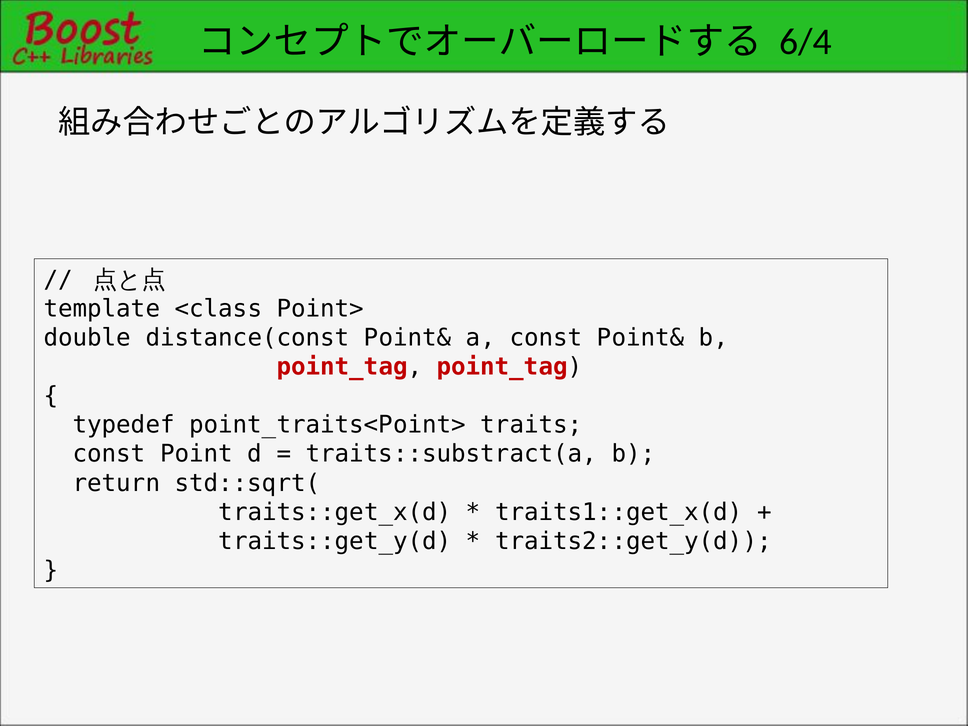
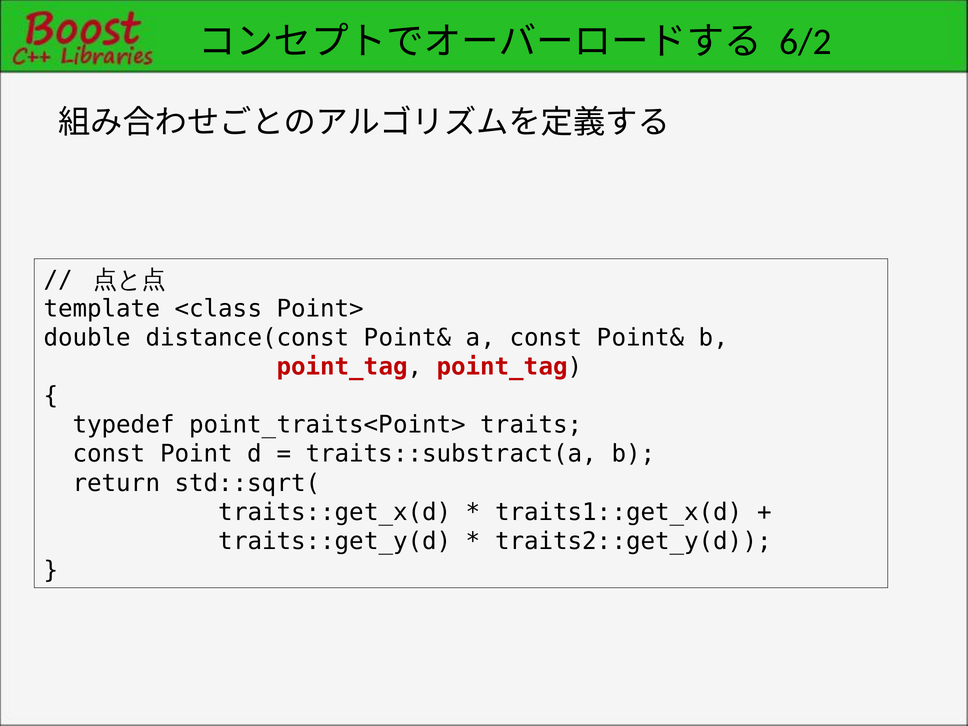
6/4: 6/4 -> 6/2
